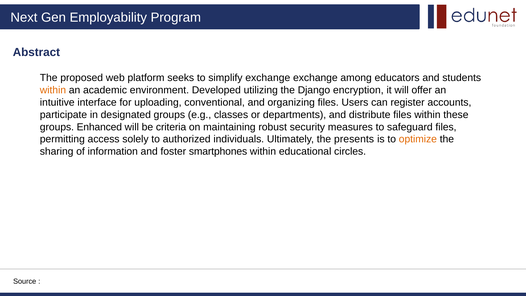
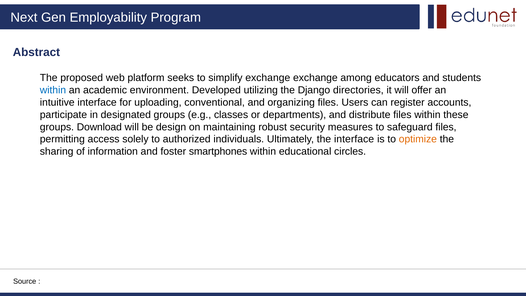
within at (53, 90) colour: orange -> blue
encryption: encryption -> directories
Enhanced: Enhanced -> Download
criteria: criteria -> design
the presents: presents -> interface
